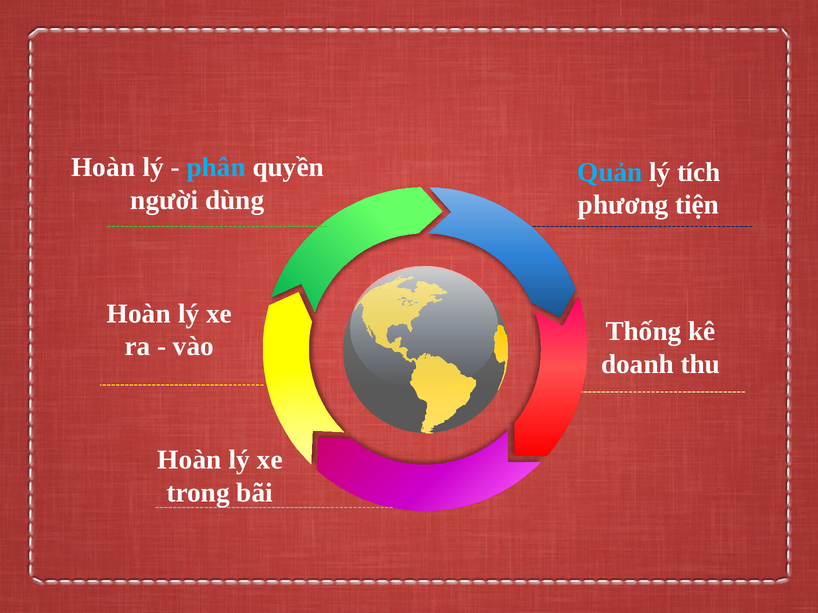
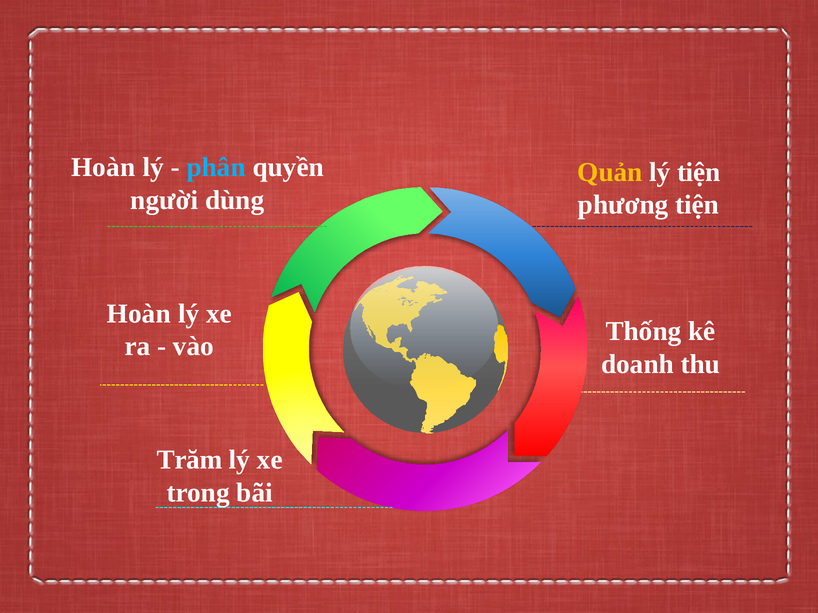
Quản colour: light blue -> yellow
lý tích: tích -> tiện
Hoàn at (189, 460): Hoàn -> Trăm
